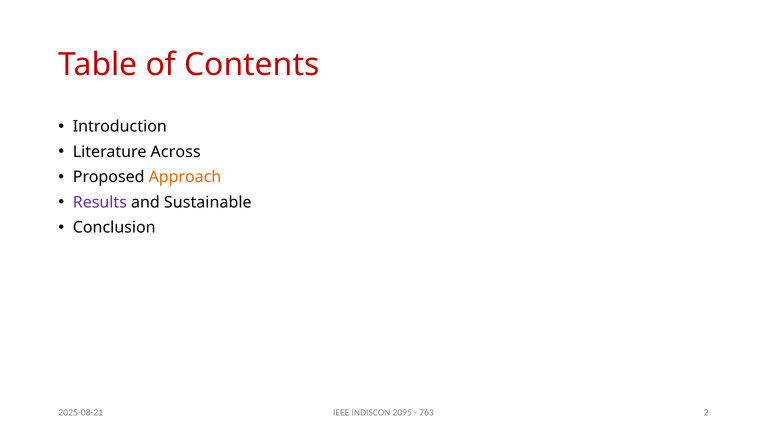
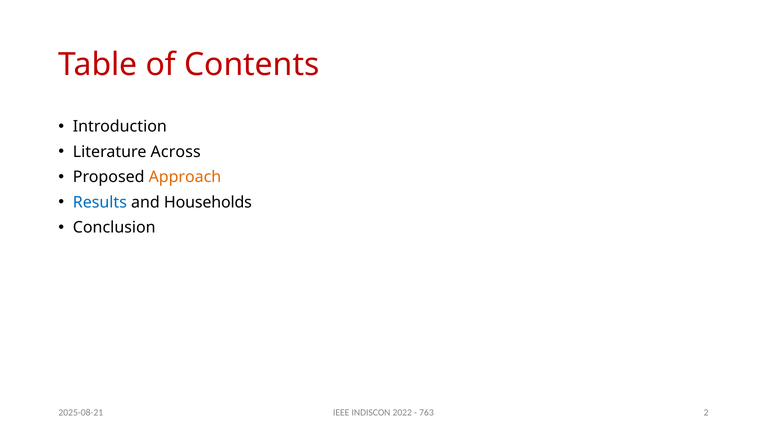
Results colour: purple -> blue
Sustainable: Sustainable -> Households
2095: 2095 -> 2022
